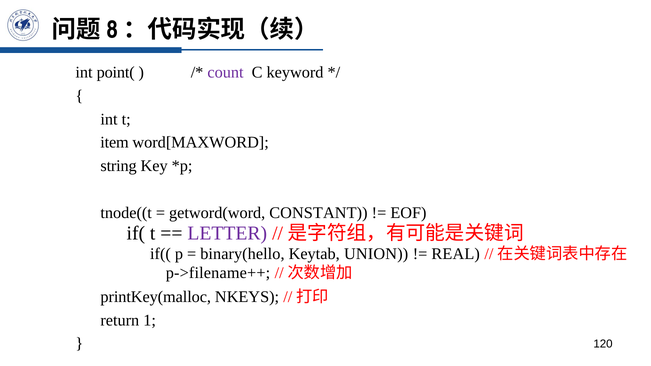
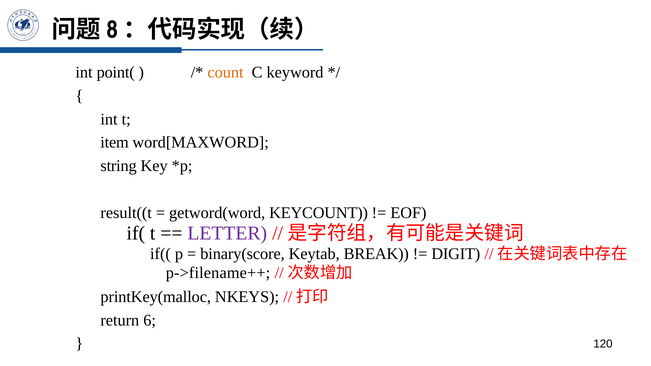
count colour: purple -> orange
tnode((t: tnode((t -> result((t
CONSTANT: CONSTANT -> KEYCOUNT
binary(hello: binary(hello -> binary(score
UNION: UNION -> BREAK
REAL: REAL -> DIGIT
1: 1 -> 6
